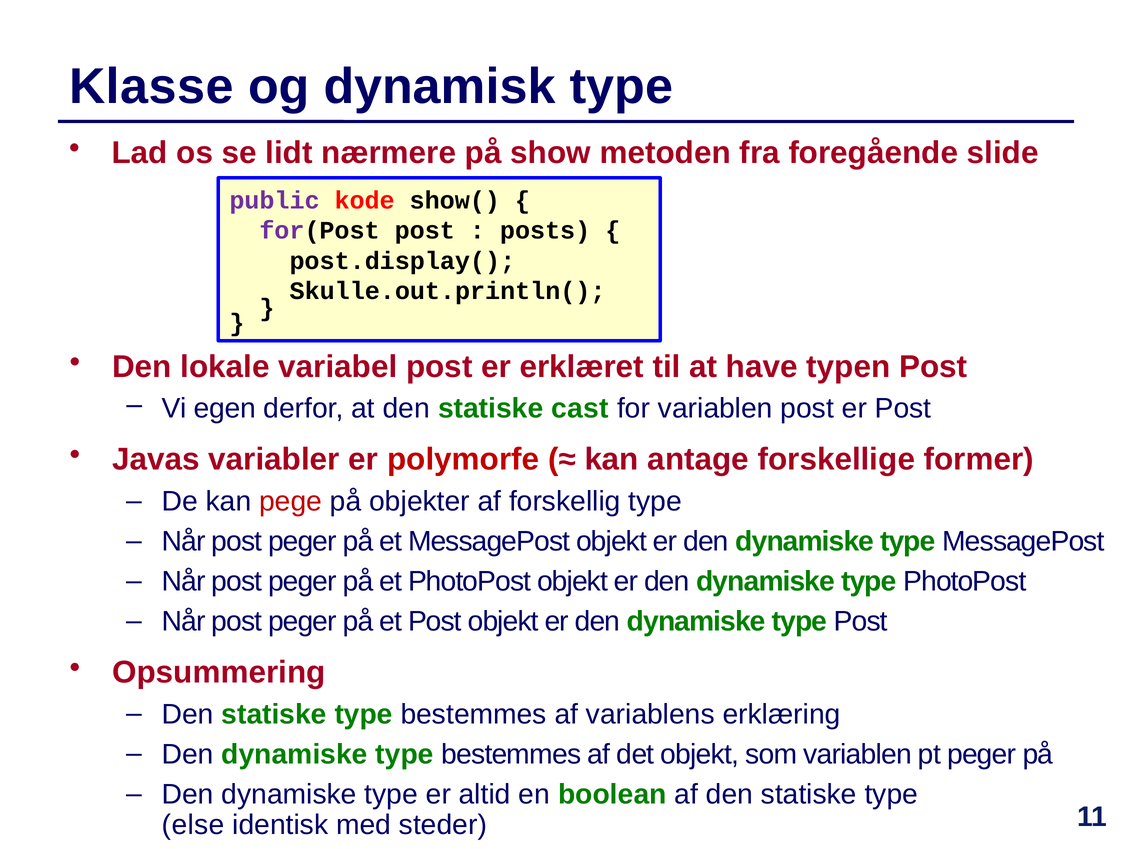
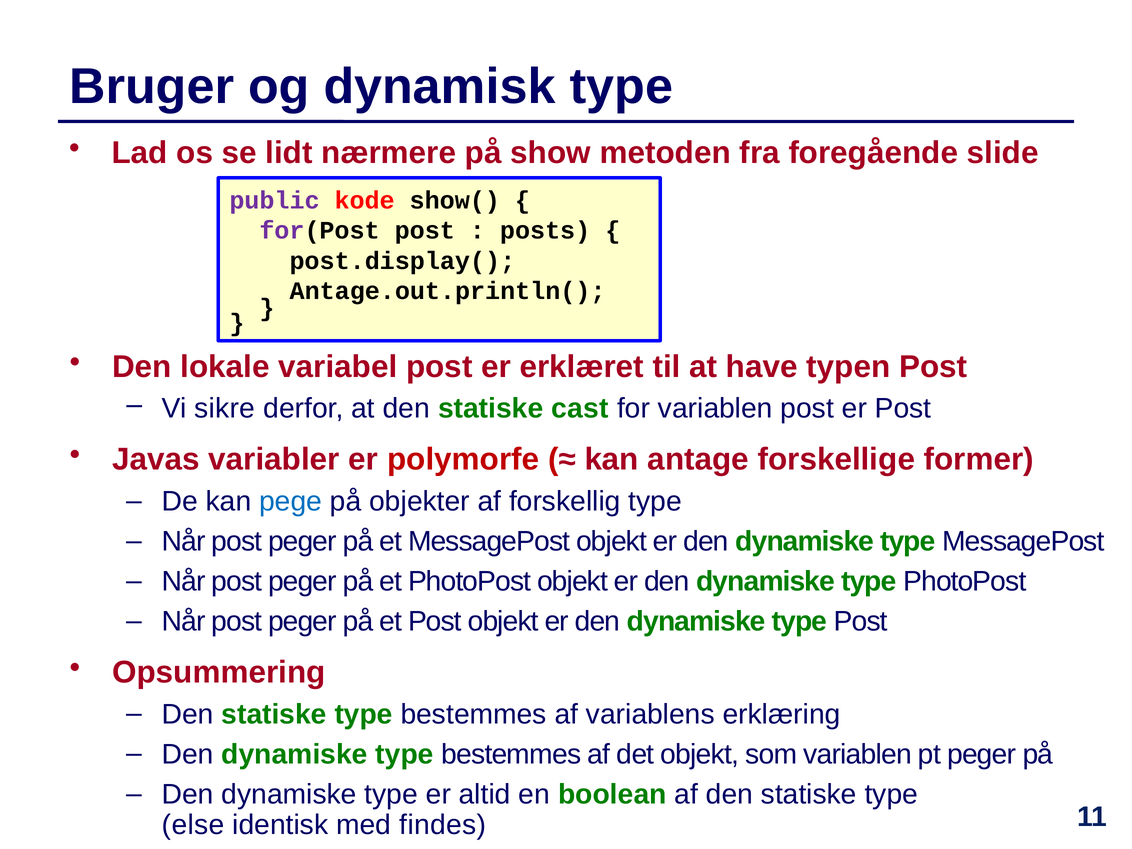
Klasse: Klasse -> Bruger
Skulle.out.println(: Skulle.out.println( -> Antage.out.println(
egen: egen -> sikre
pege colour: red -> blue
steder: steder -> findes
